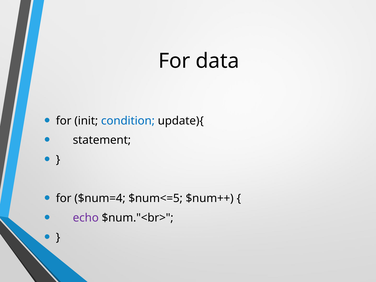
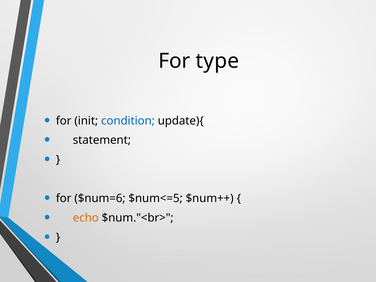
data: data -> type
$num=4: $num=4 -> $num=6
echo colour: purple -> orange
